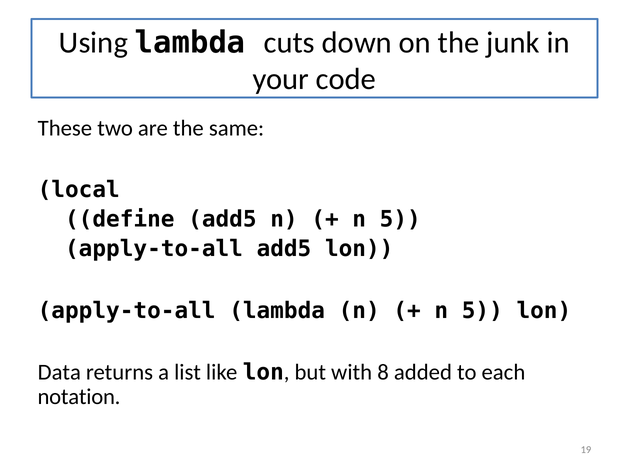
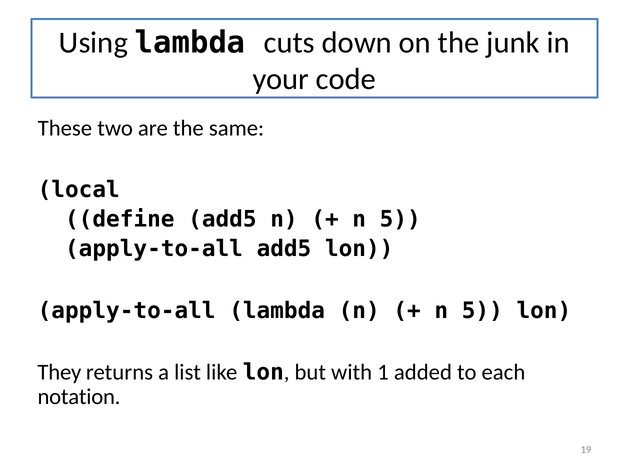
Data: Data -> They
8: 8 -> 1
